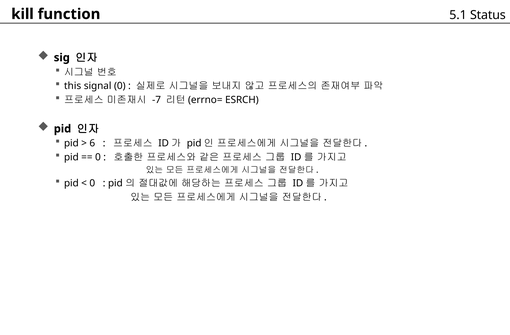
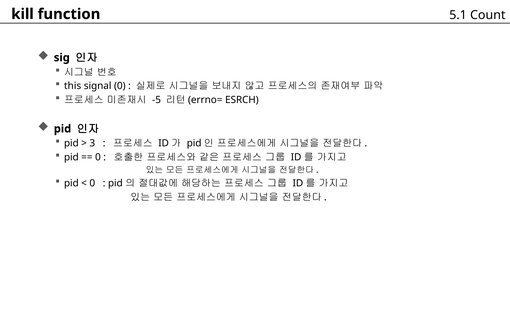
Status: Status -> Count
-7: -7 -> -5
6: 6 -> 3
